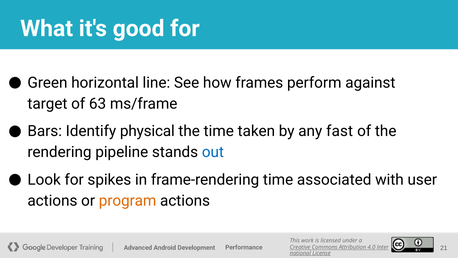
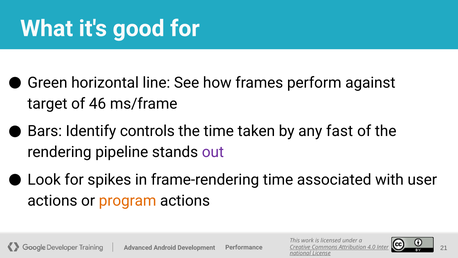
63: 63 -> 46
physical: physical -> controls
out colour: blue -> purple
